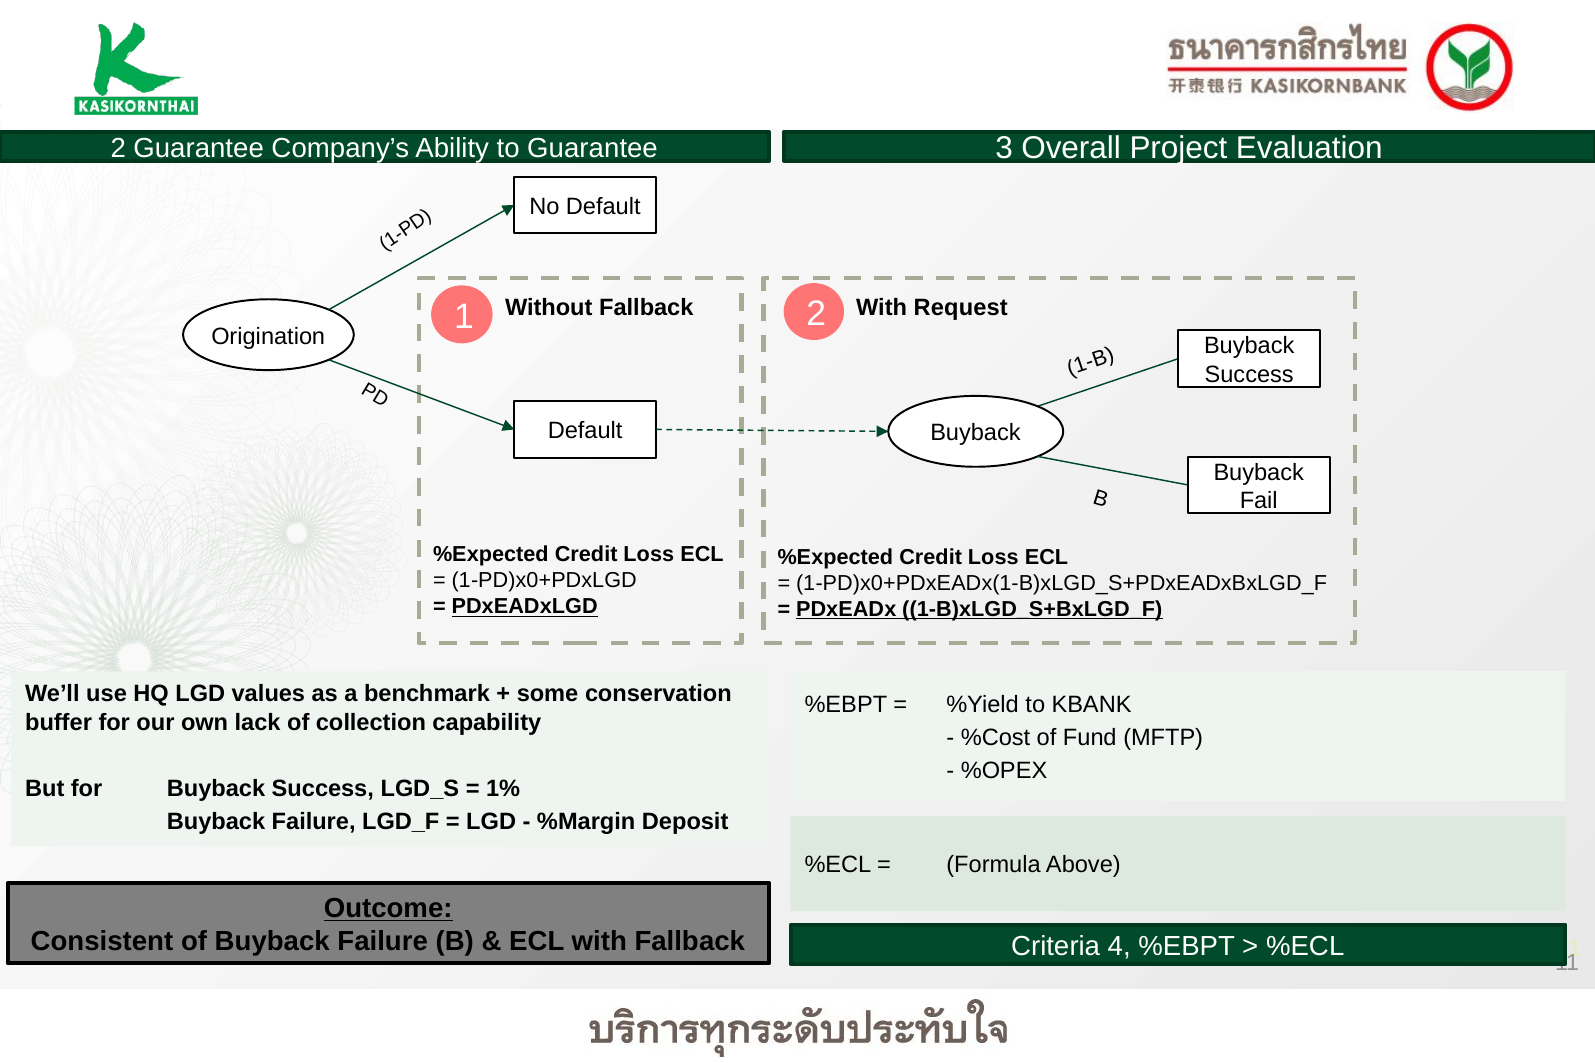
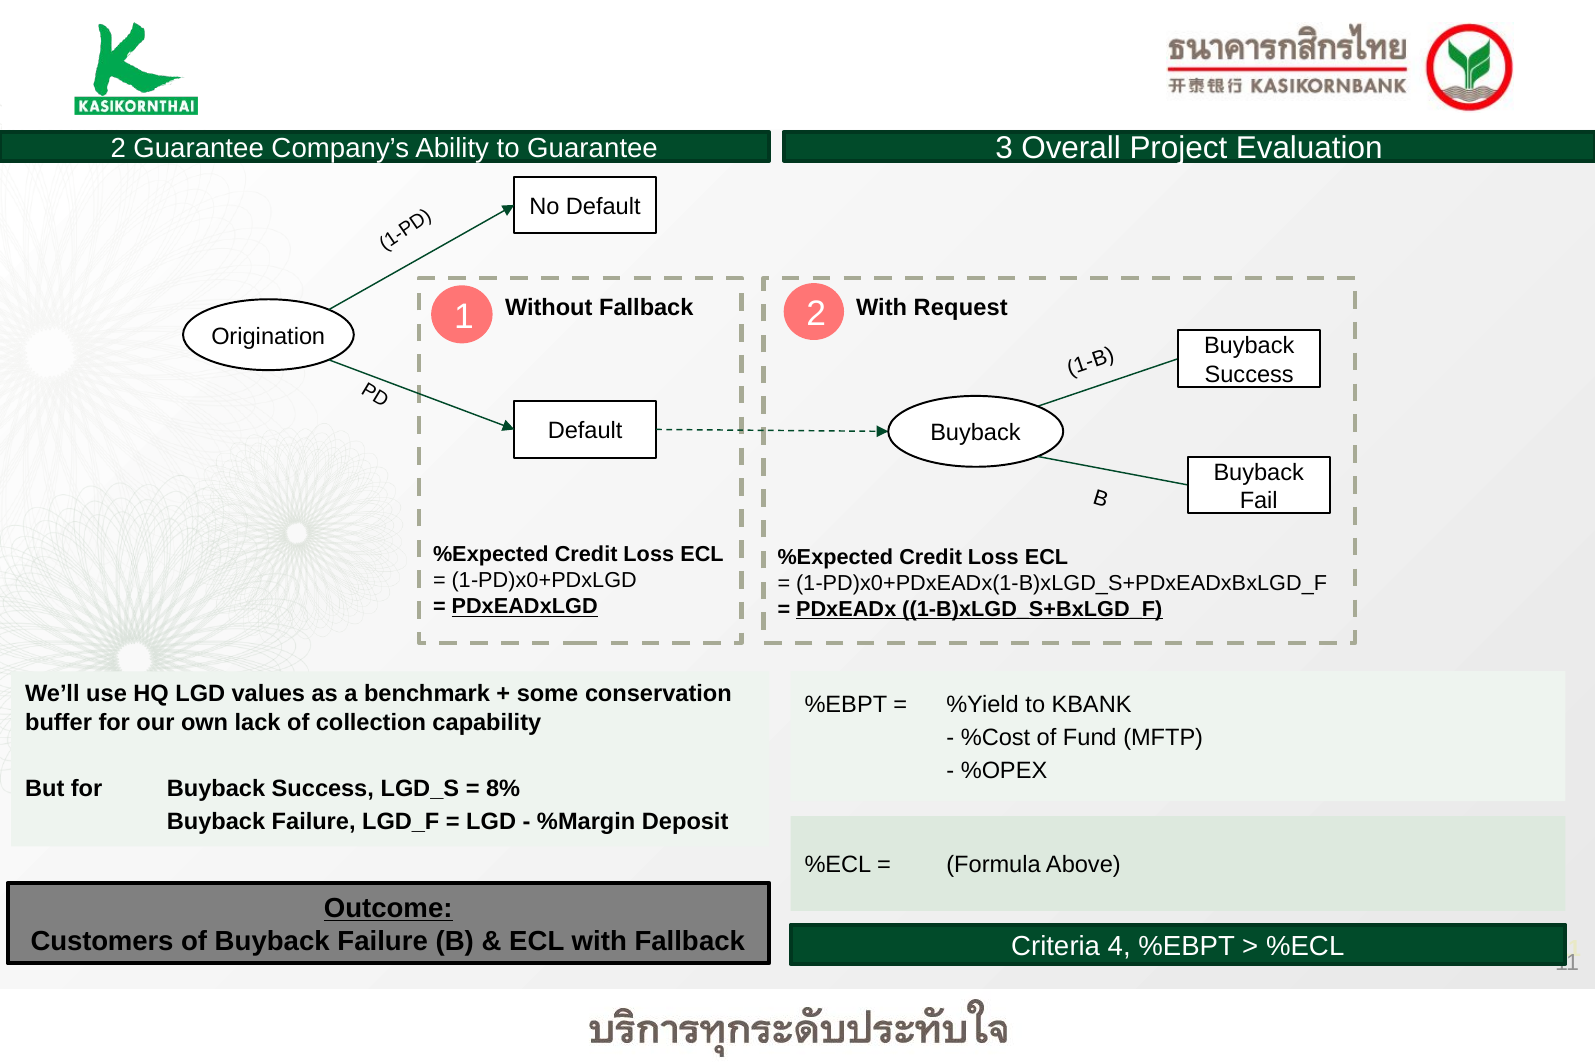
1%: 1% -> 8%
Consistent: Consistent -> Customers
